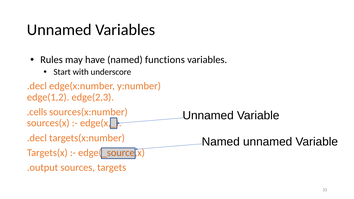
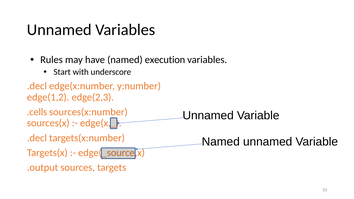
functions: functions -> execution
